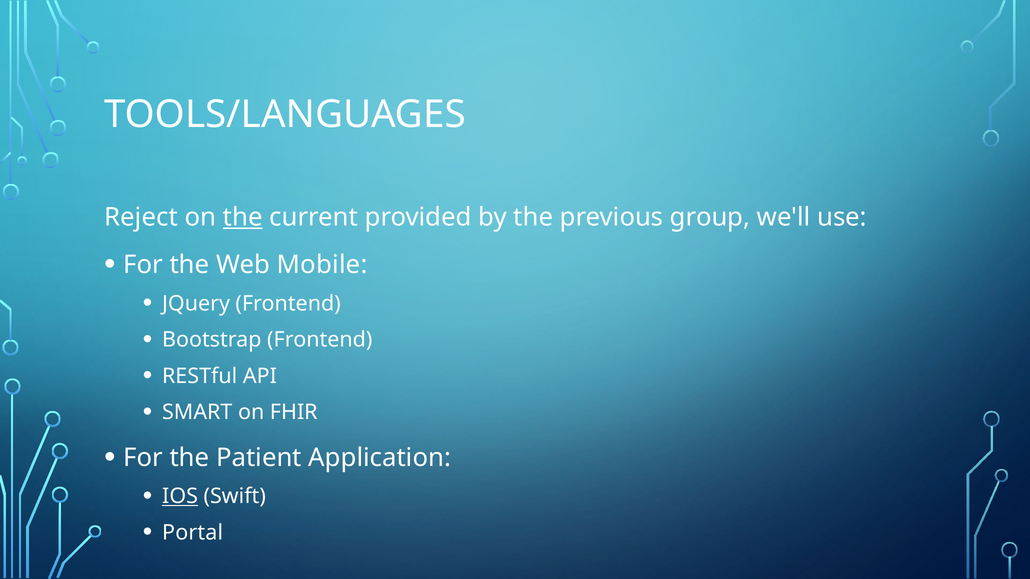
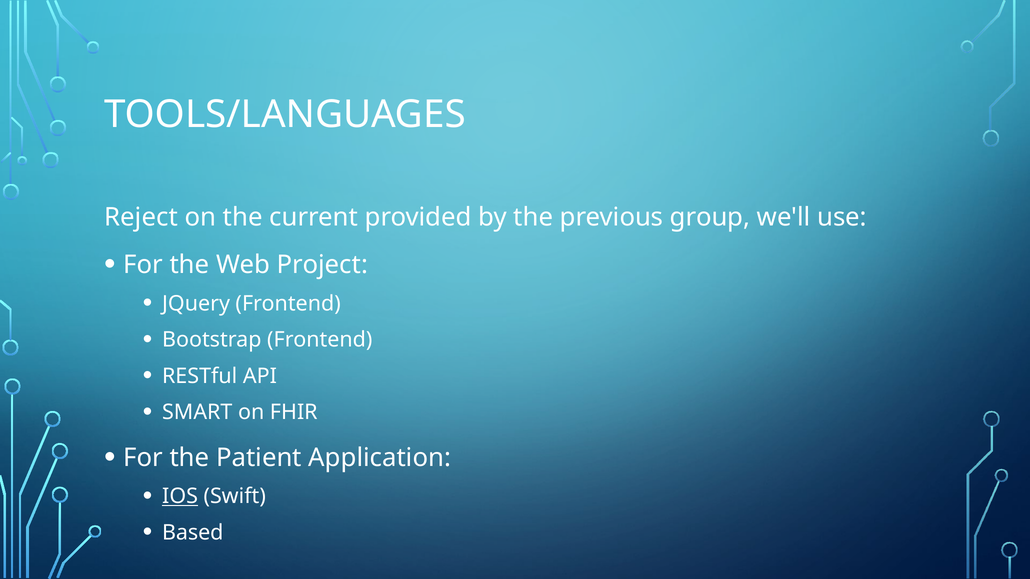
the at (243, 217) underline: present -> none
Mobile: Mobile -> Project
Portal: Portal -> Based
